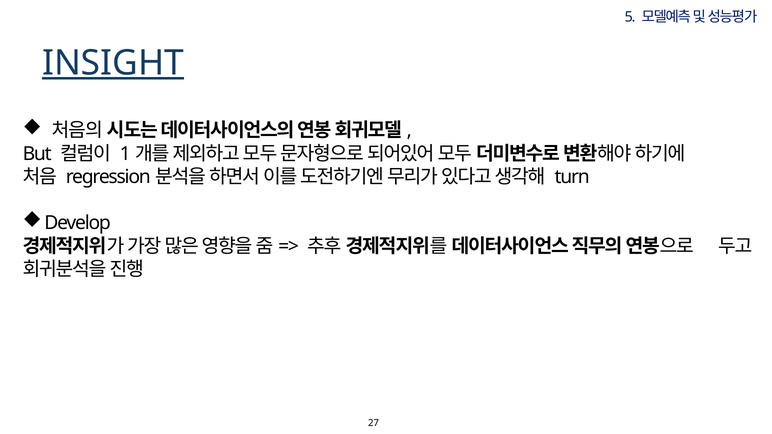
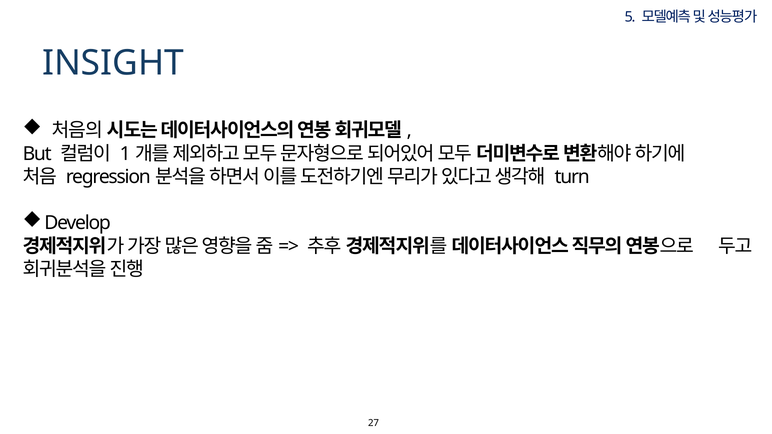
INSIGHT underline: present -> none
